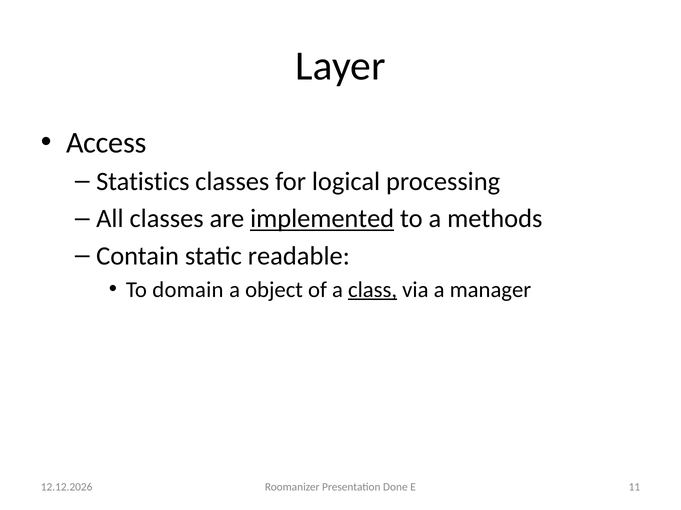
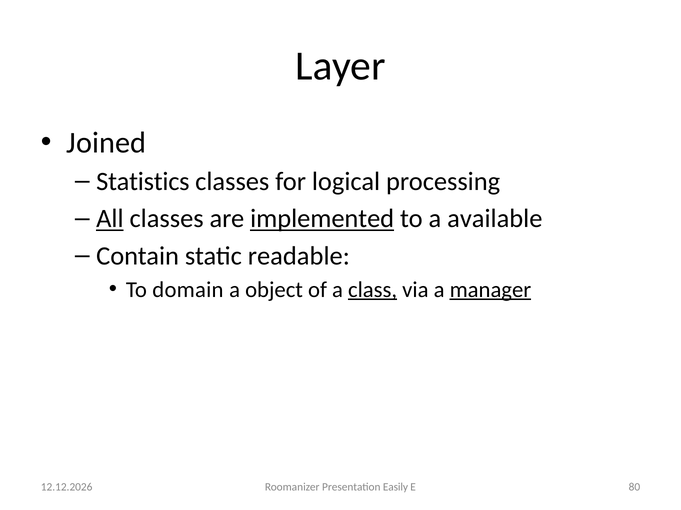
Access: Access -> Joined
All underline: none -> present
methods: methods -> available
manager underline: none -> present
Done: Done -> Easily
11: 11 -> 80
